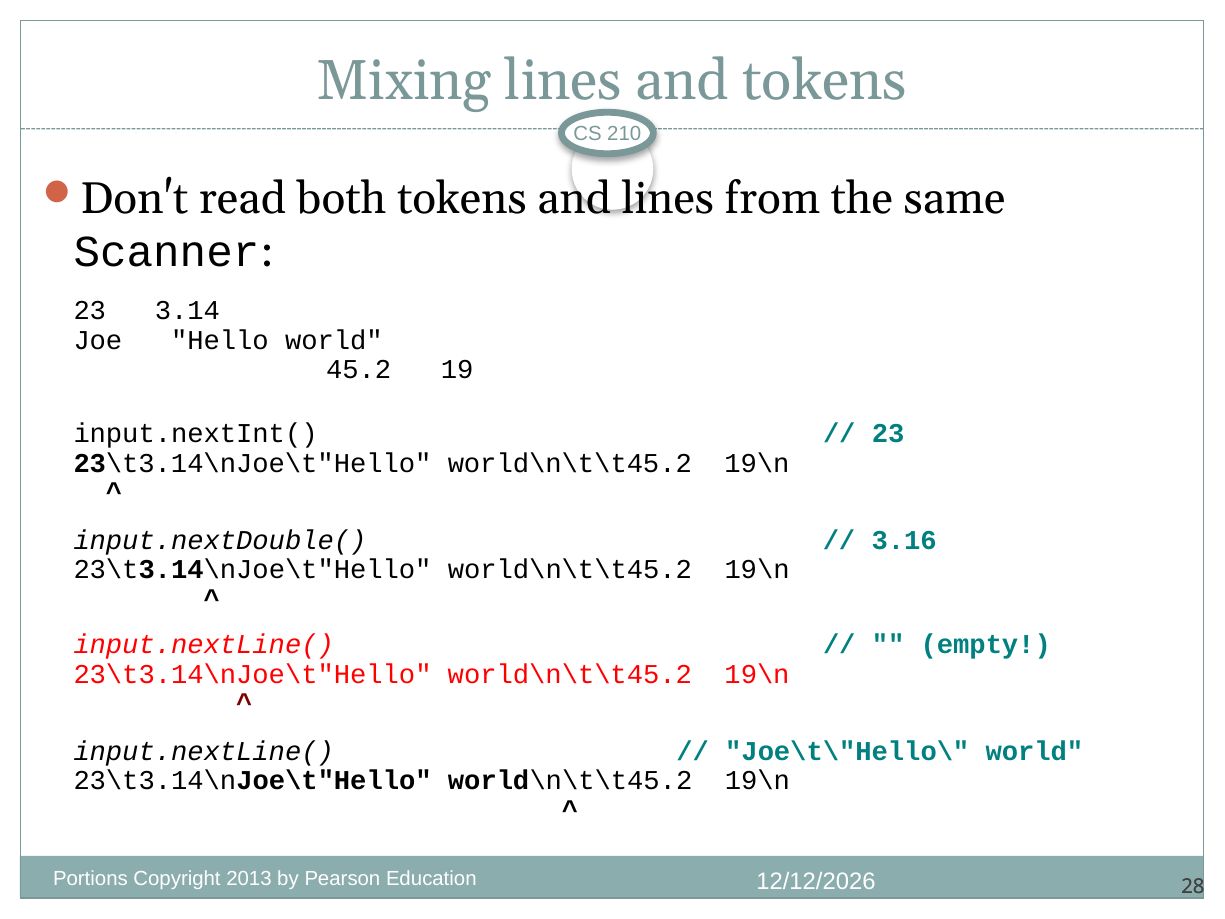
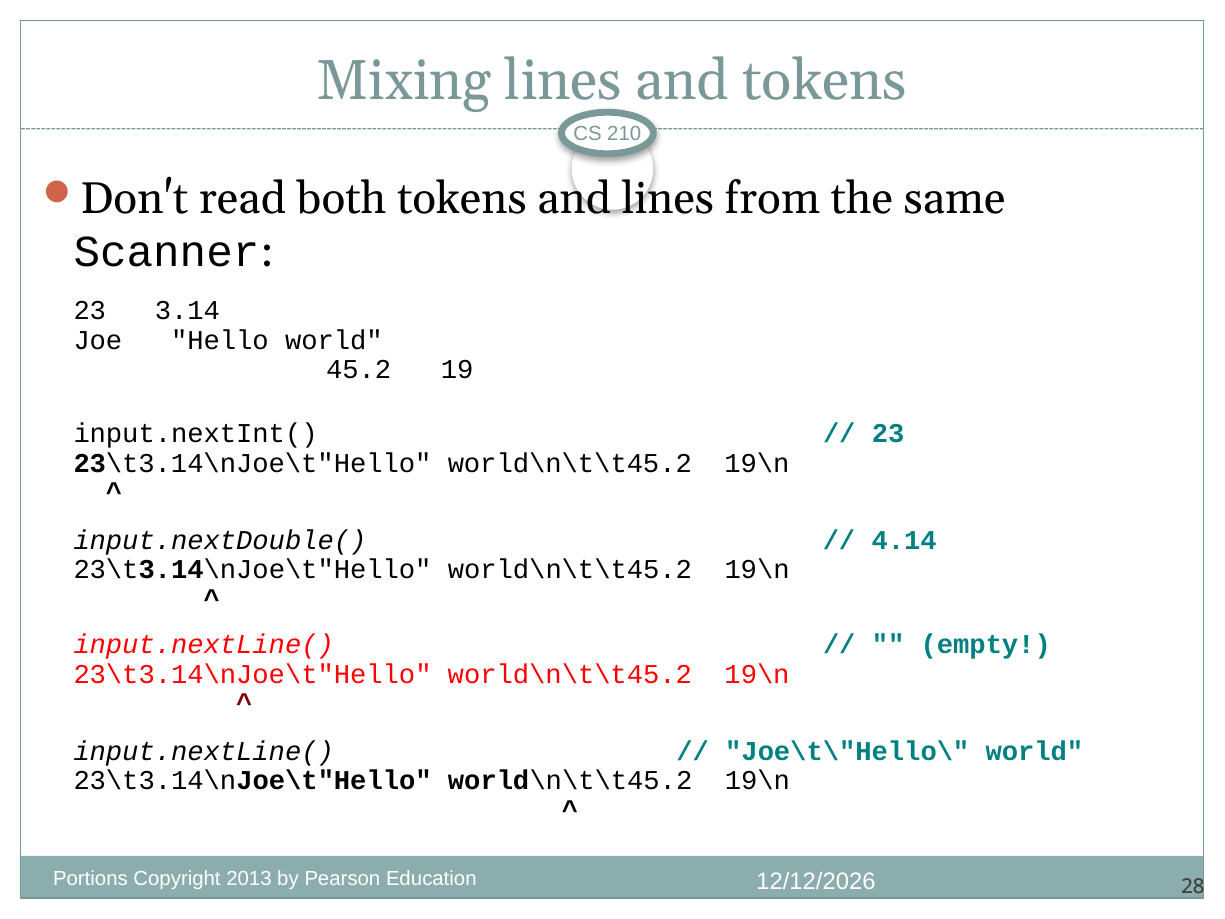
3.16: 3.16 -> 4.14
